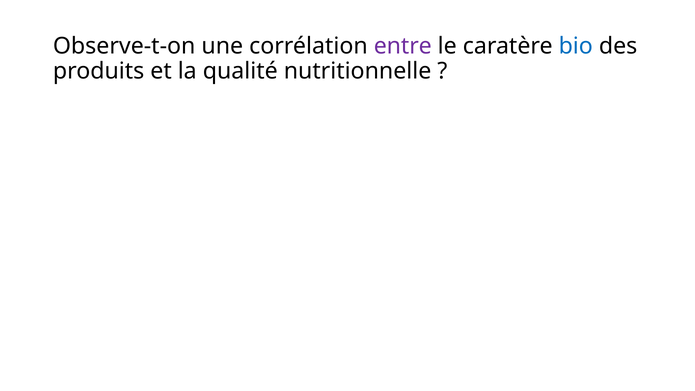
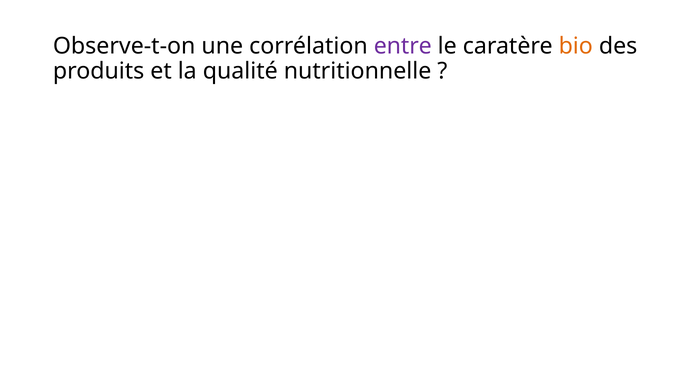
bio colour: blue -> orange
